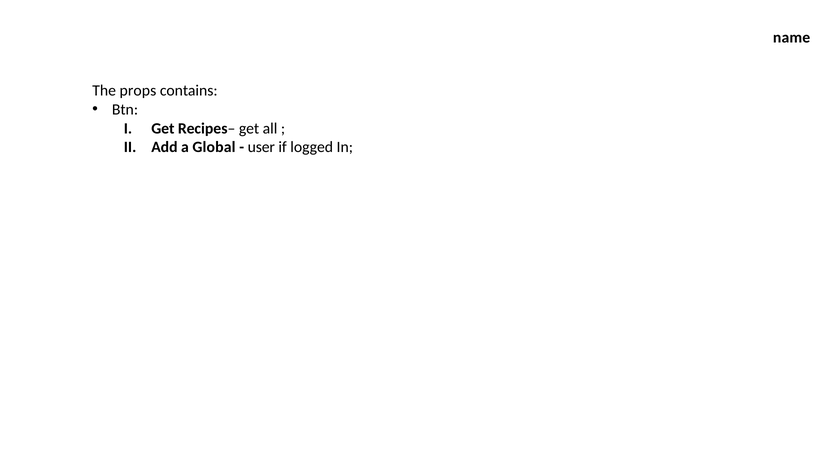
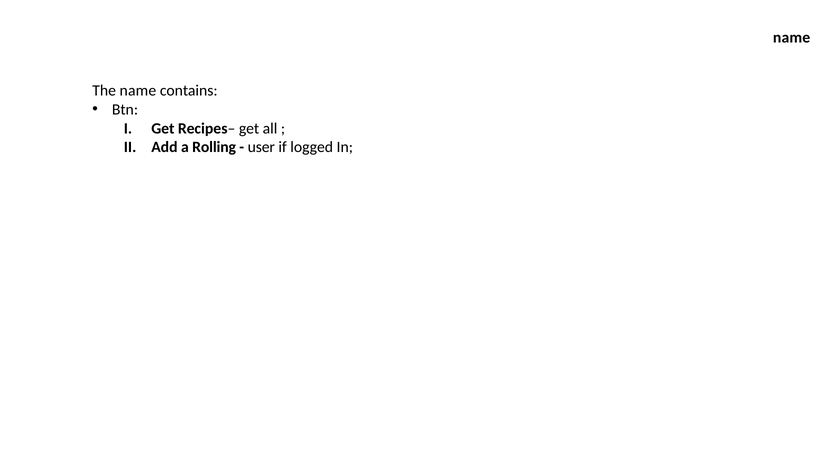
The props: props -> name
Global: Global -> Rolling
